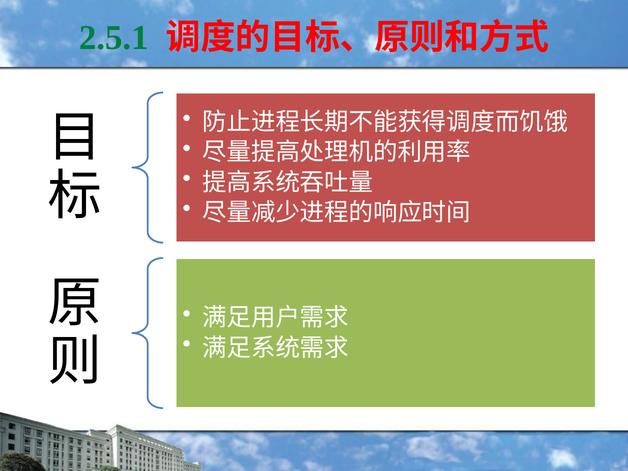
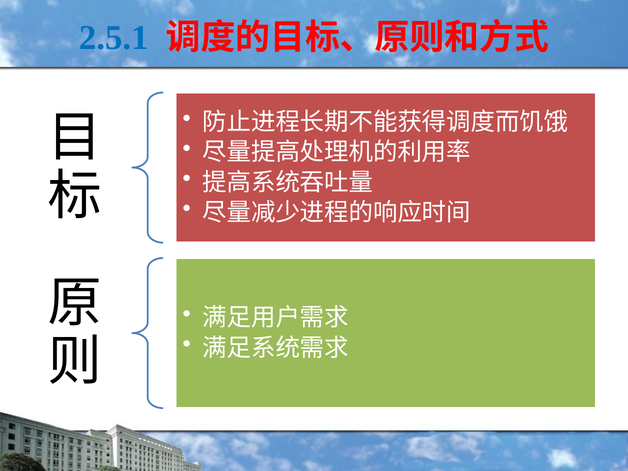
2.5.1 colour: green -> blue
